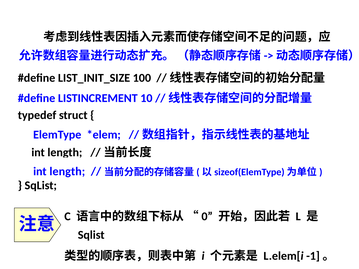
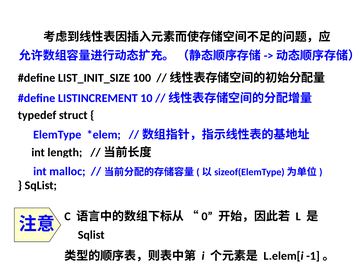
length at (67, 172): length -> malloc
